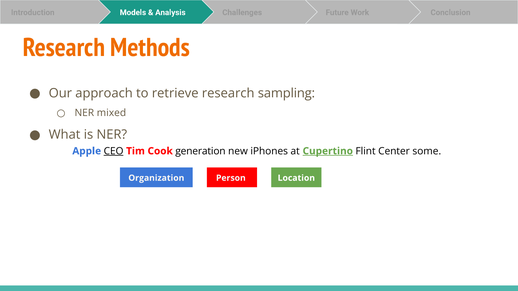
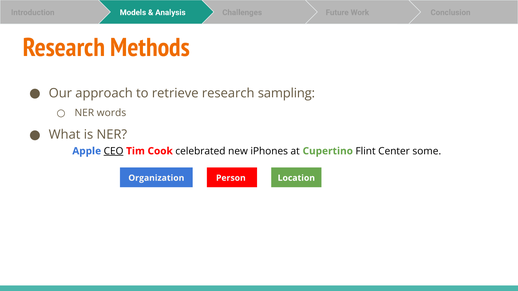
mixed: mixed -> words
generation: generation -> celebrated
Cupertino underline: present -> none
